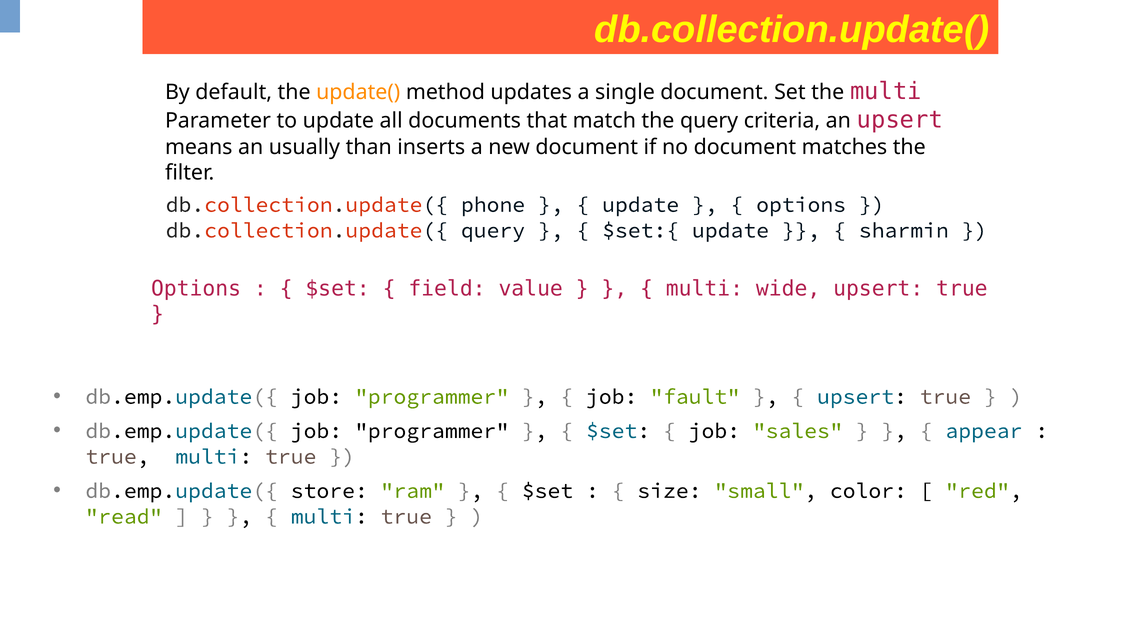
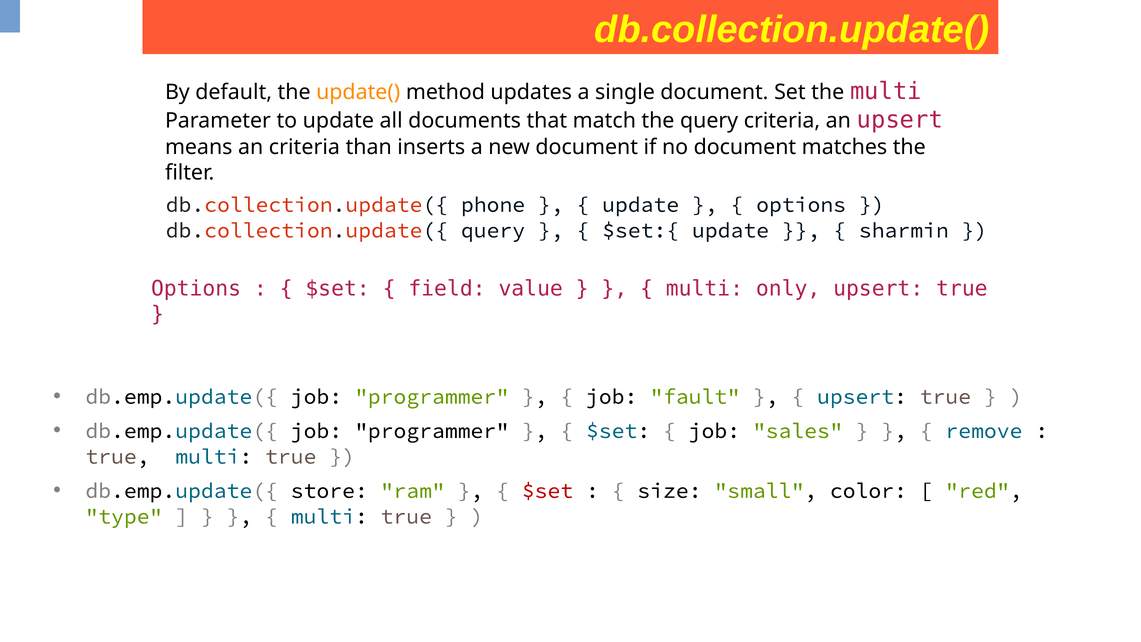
an usually: usually -> criteria
wide: wide -> only
appear: appear -> remove
$set at (548, 491) colour: black -> red
read: read -> type
